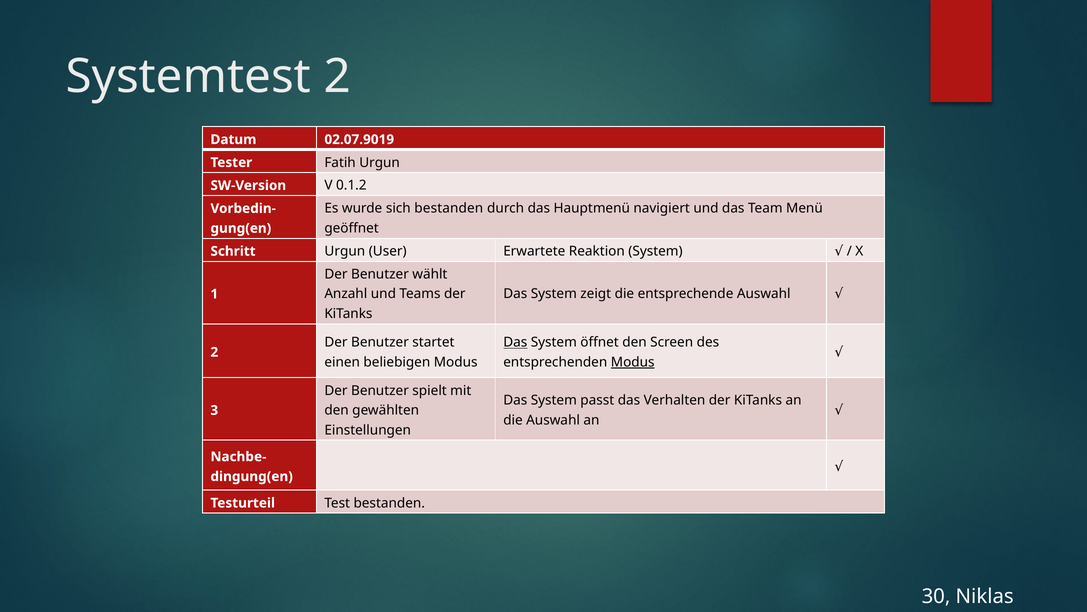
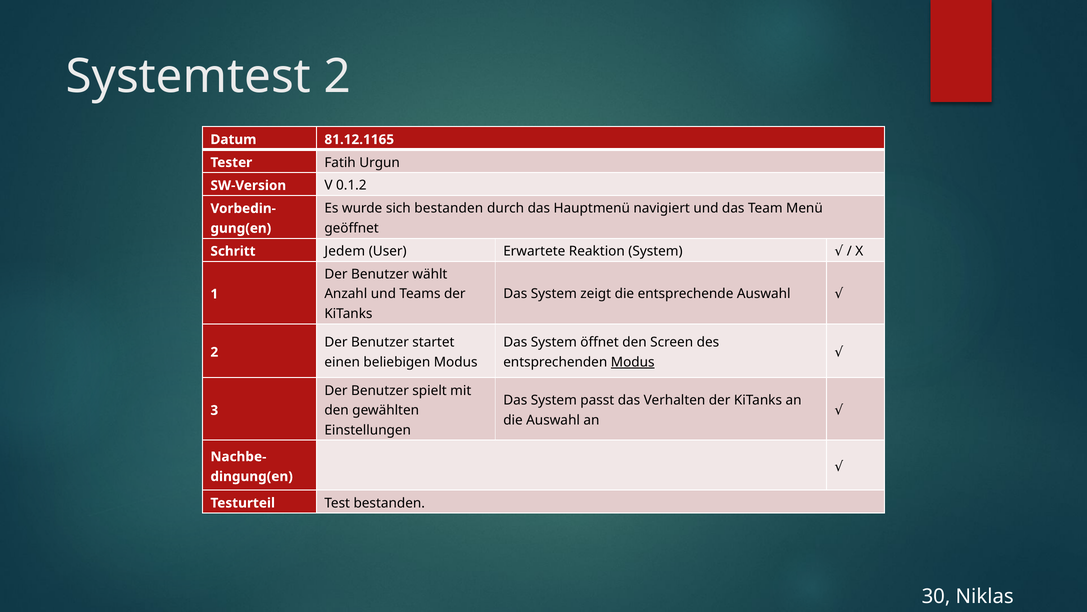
02.07.9019: 02.07.9019 -> 81.12.1165
Schritt Urgun: Urgun -> Jedem
Das at (515, 342) underline: present -> none
